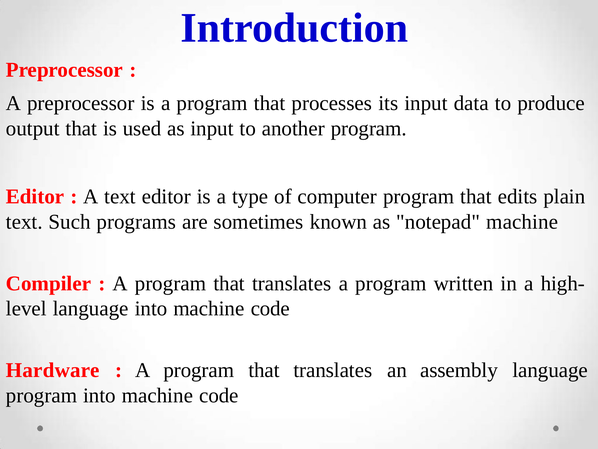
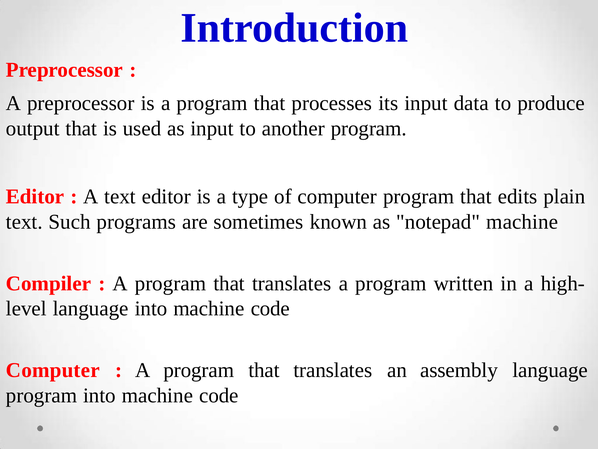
Hardware at (53, 370): Hardware -> Computer
